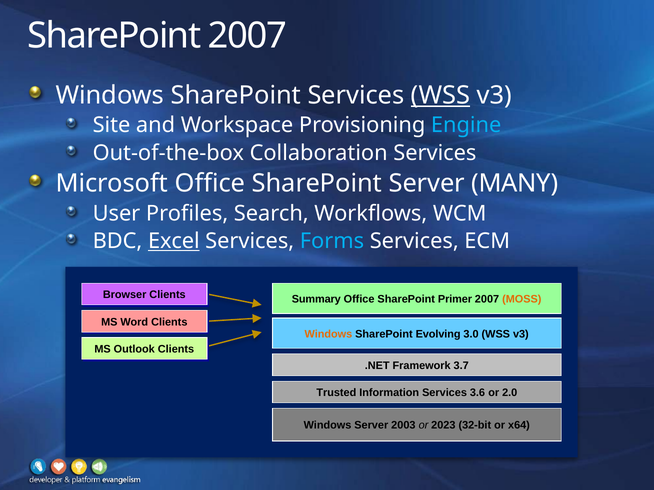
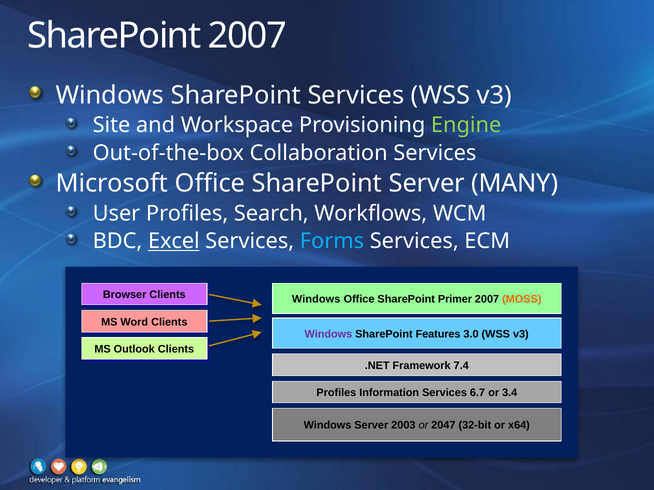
WSS at (441, 95) underline: present -> none
Engine colour: light blue -> light green
Summary at (316, 299): Summary -> Windows
Windows at (328, 334) colour: orange -> purple
Evolving: Evolving -> Features
3.7: 3.7 -> 7.4
Trusted at (336, 393): Trusted -> Profiles
3.6: 3.6 -> 6.7
2.0: 2.0 -> 3.4
2023: 2023 -> 2047
